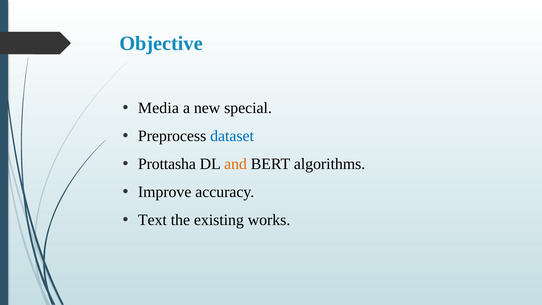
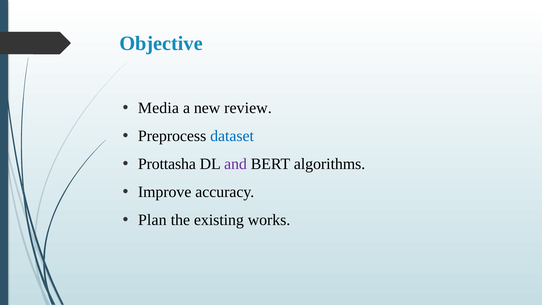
special: special -> review
and colour: orange -> purple
Text: Text -> Plan
